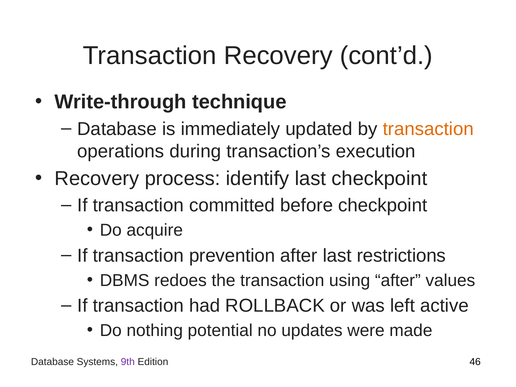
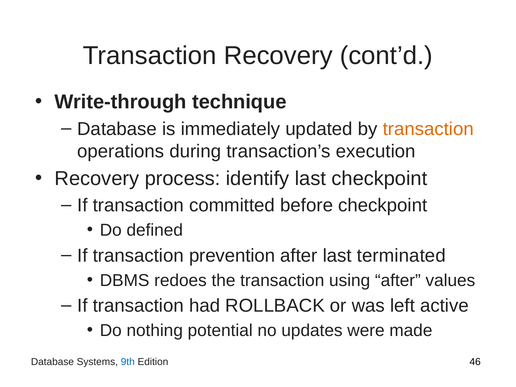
acquire: acquire -> defined
restrictions: restrictions -> terminated
9th colour: purple -> blue
